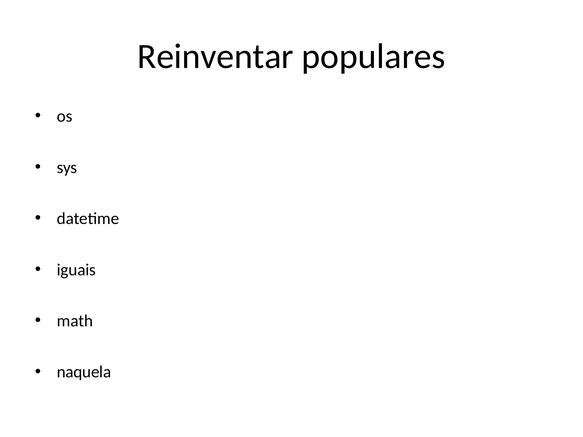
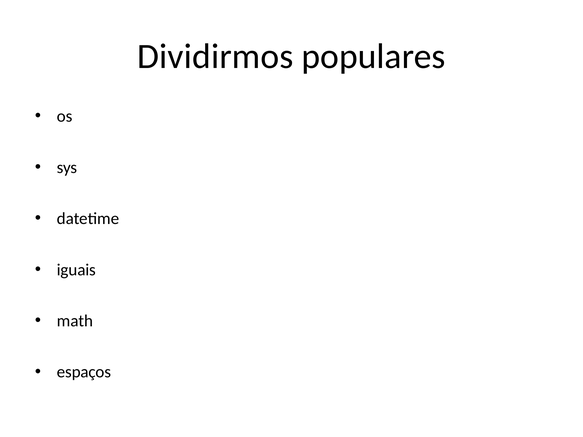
Reinventar: Reinventar -> Dividirmos
naquela: naquela -> espaços
